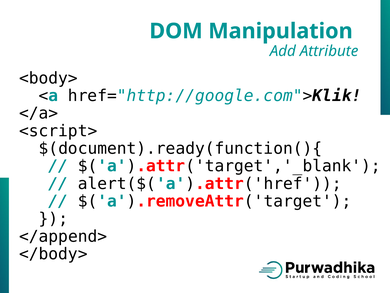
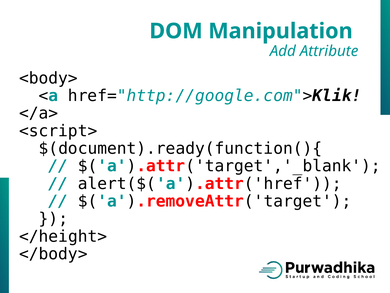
</append>: </append> -> </height>
